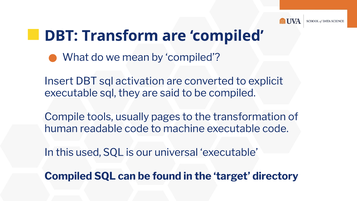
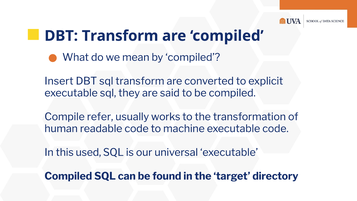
sql activation: activation -> transform
tools: tools -> refer
pages: pages -> works
